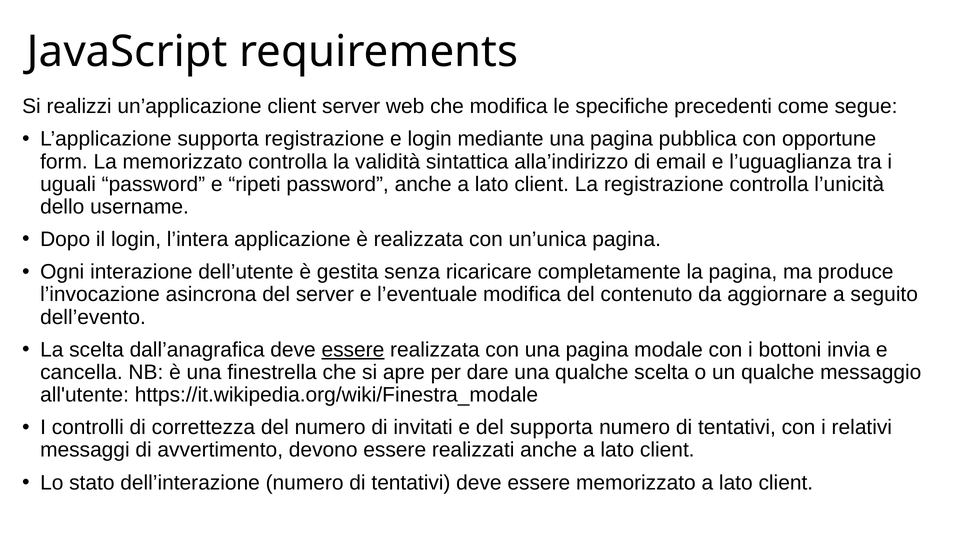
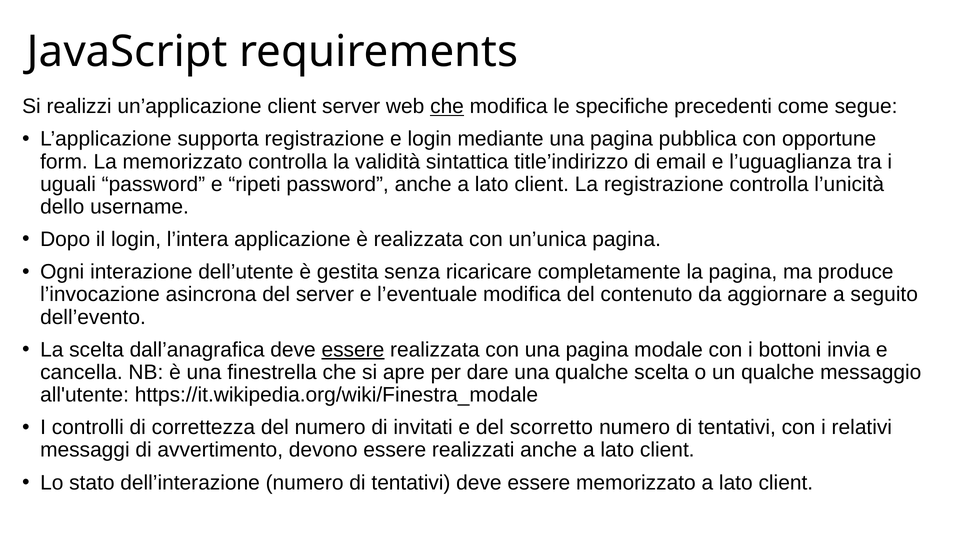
che at (447, 107) underline: none -> present
alla’indirizzo: alla’indirizzo -> title’indirizzo
del supporta: supporta -> scorretto
